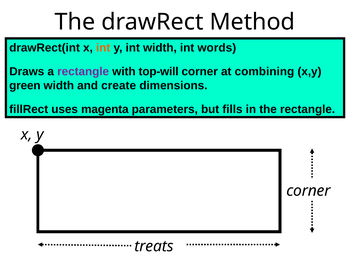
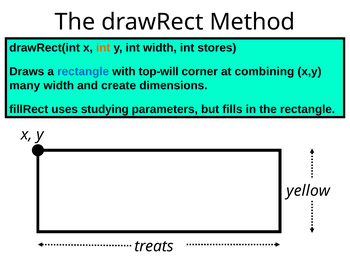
words: words -> stores
rectangle at (83, 72) colour: purple -> blue
green: green -> many
magenta: magenta -> studying
corner at (308, 191): corner -> yellow
